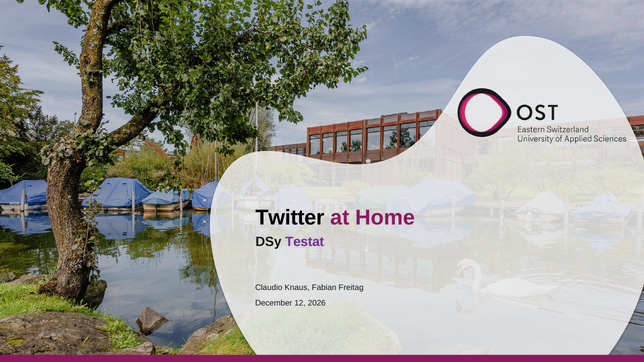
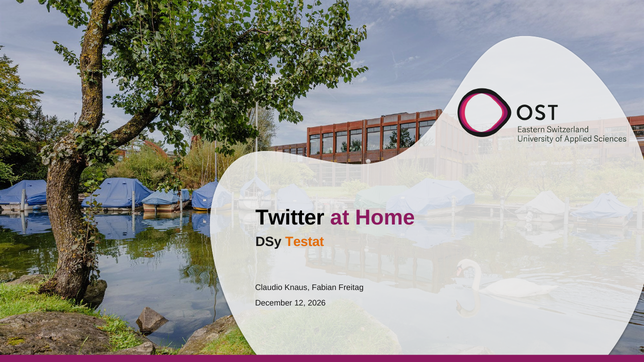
Testat colour: purple -> orange
